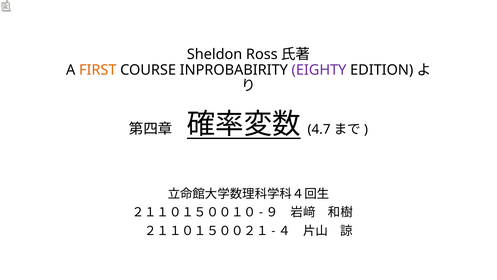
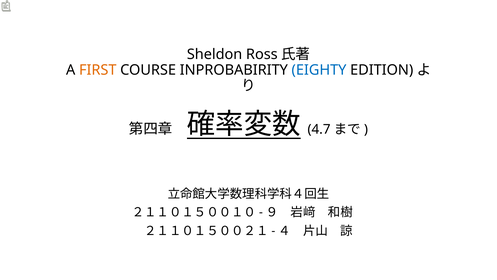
EIGHTY colour: purple -> blue
